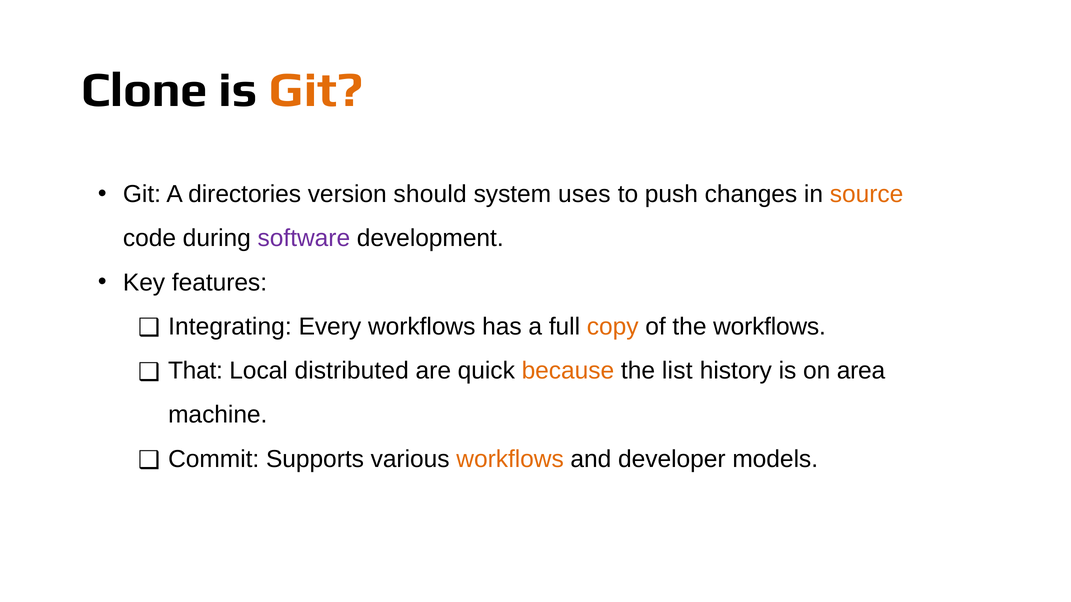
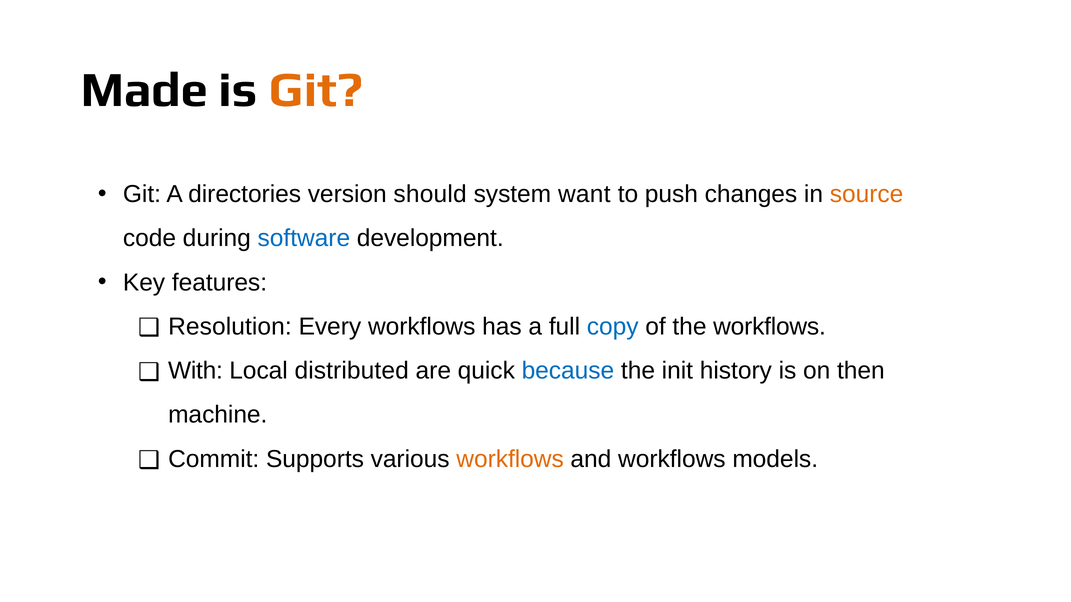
Clone: Clone -> Made
uses: uses -> want
software colour: purple -> blue
Integrating: Integrating -> Resolution
copy colour: orange -> blue
That: That -> With
because colour: orange -> blue
list: list -> init
area: area -> then
and developer: developer -> workflows
